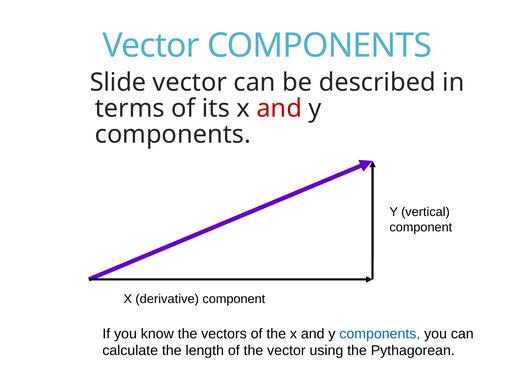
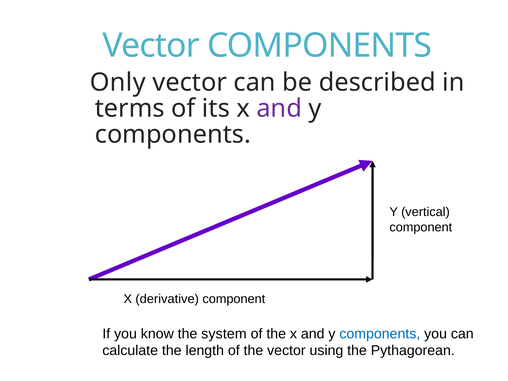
Slide: Slide -> Only
and at (279, 109) colour: red -> purple
vectors: vectors -> system
